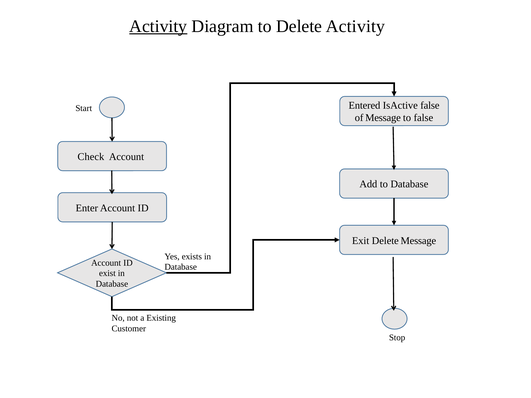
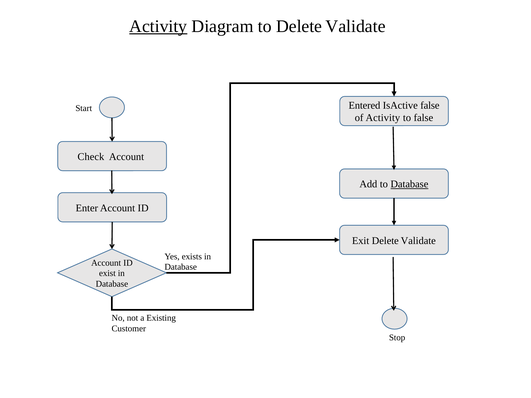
to Delete Activity: Activity -> Validate
of Message: Message -> Activity
Database at (409, 184) underline: none -> present
Exit Delete Message: Message -> Validate
